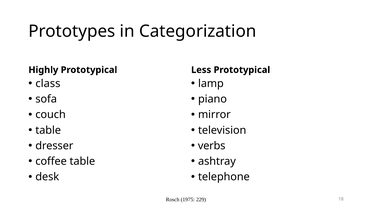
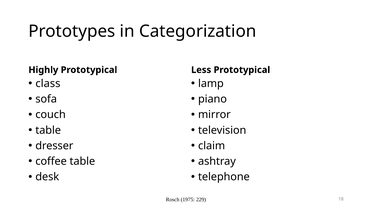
verbs: verbs -> claim
